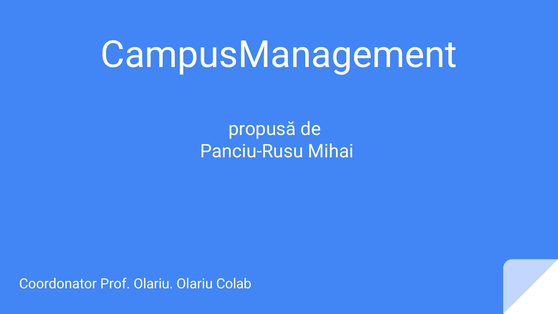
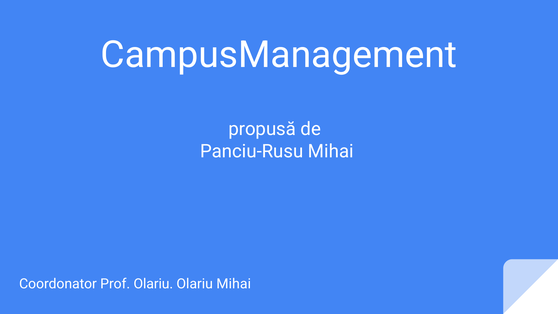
Olariu Colab: Colab -> Mihai
